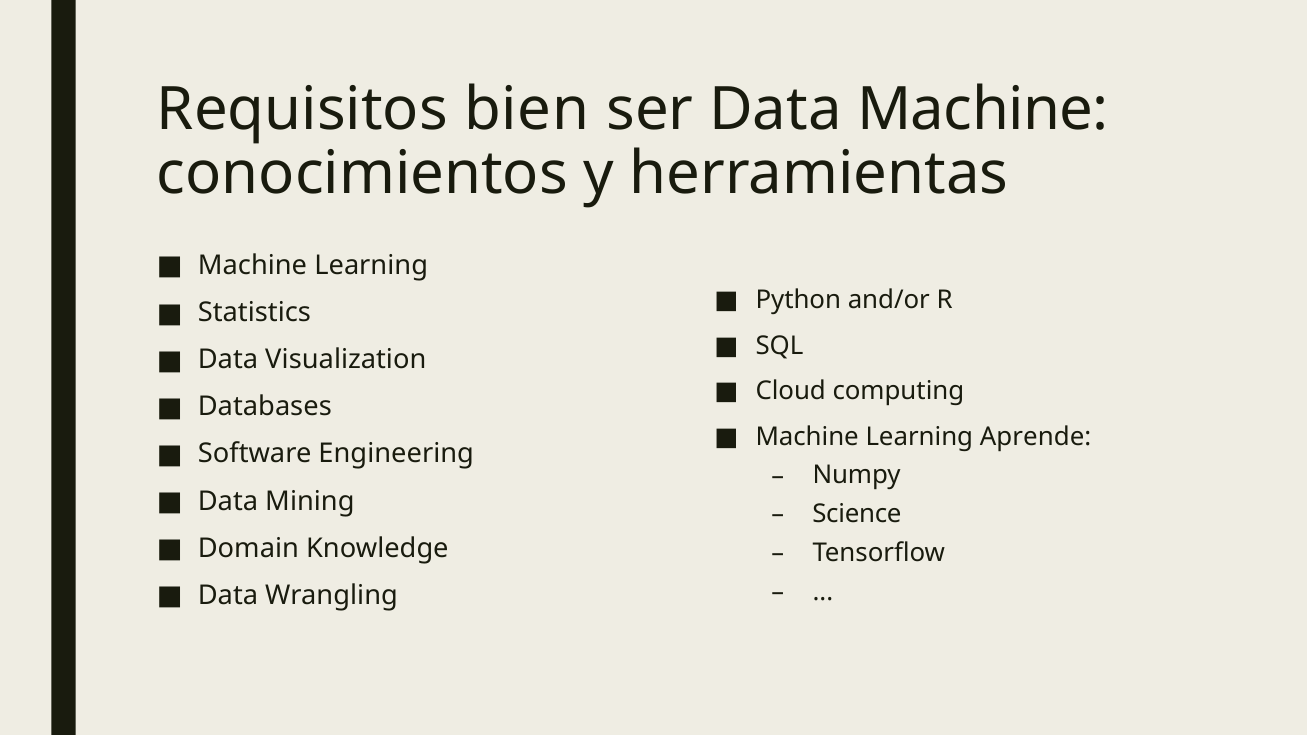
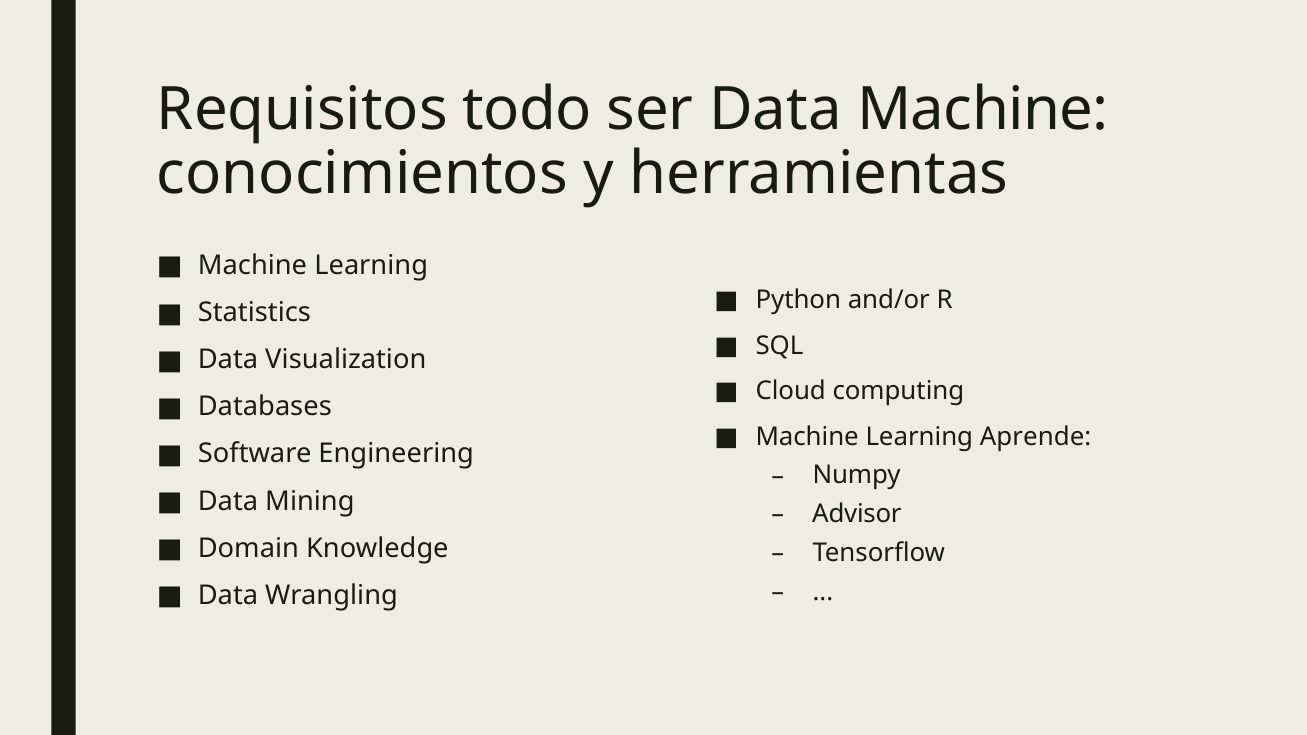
bien: bien -> todo
Science: Science -> Advisor
